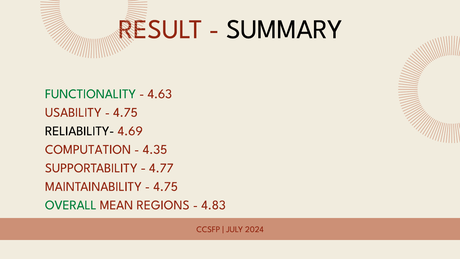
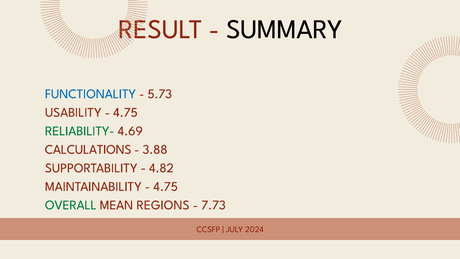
FUNCTIONALITY colour: green -> blue
4.63: 4.63 -> 5.73
RELIABILITY- colour: black -> green
COMPUTATION: COMPUTATION -> CALCULATIONS
4.35: 4.35 -> 3.88
4.77: 4.77 -> 4.82
4.83: 4.83 -> 7.73
